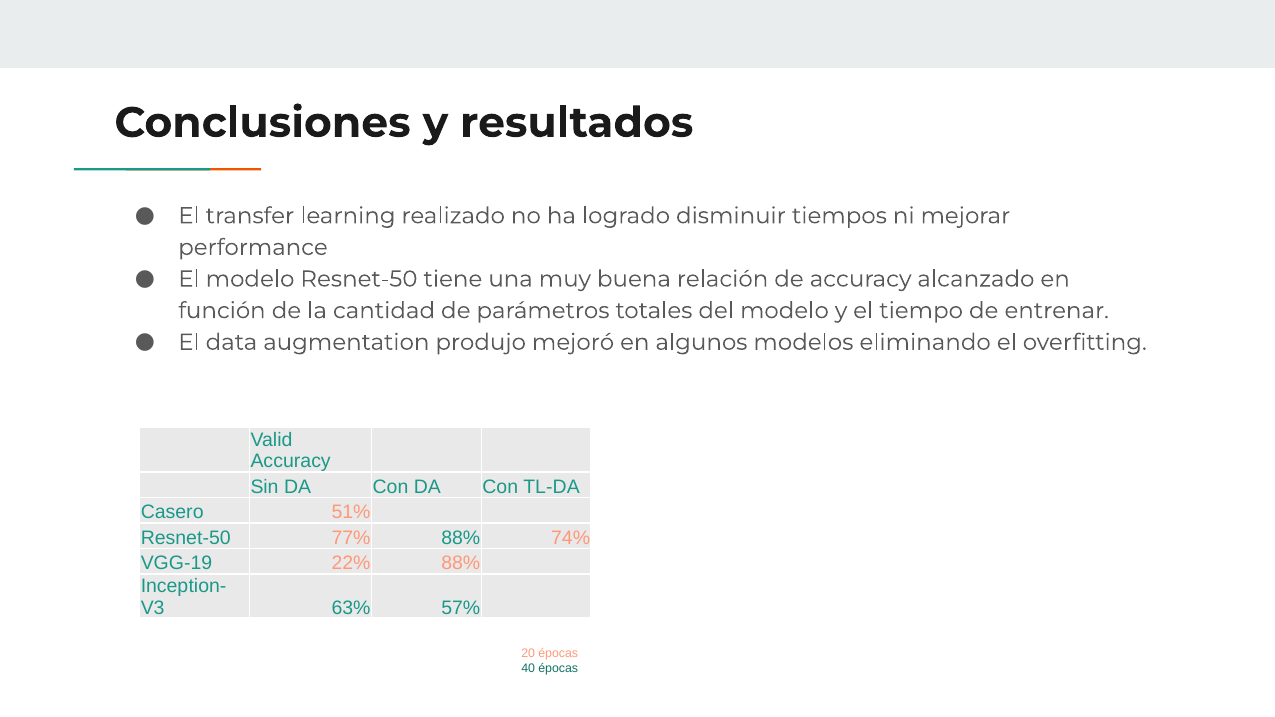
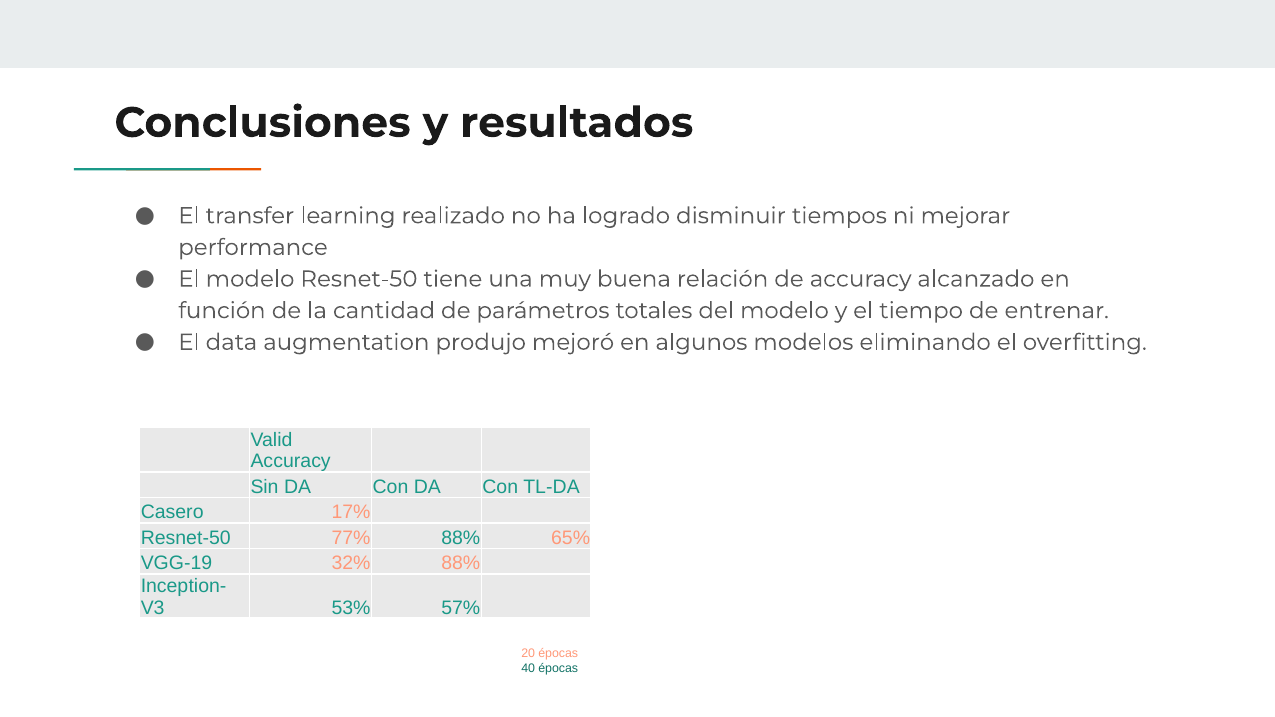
51%: 51% -> 17%
74%: 74% -> 65%
22%: 22% -> 32%
63%: 63% -> 53%
